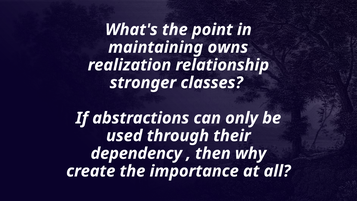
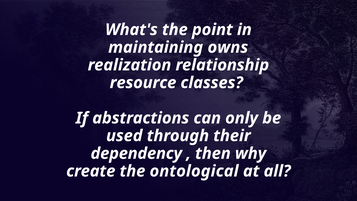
stronger: stronger -> resource
importance: importance -> ontological
